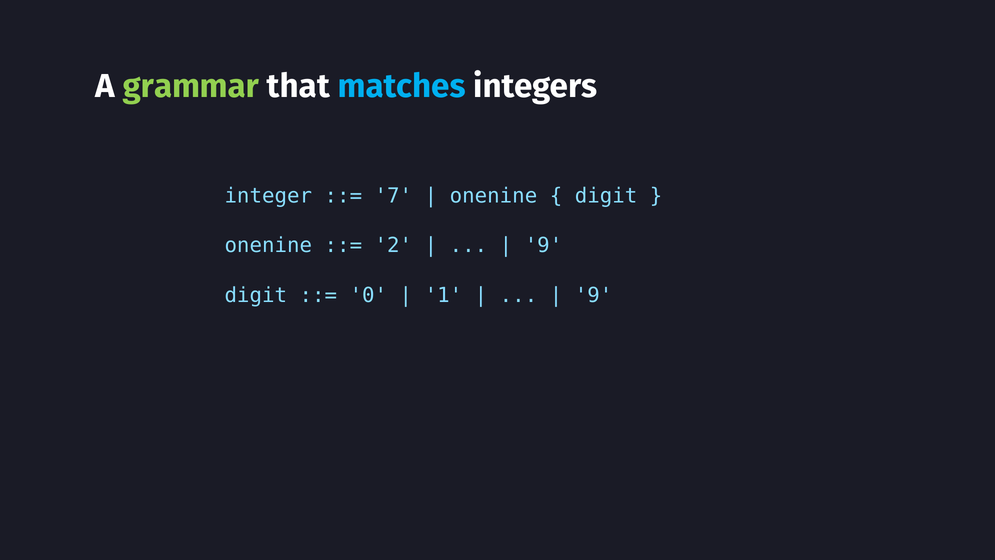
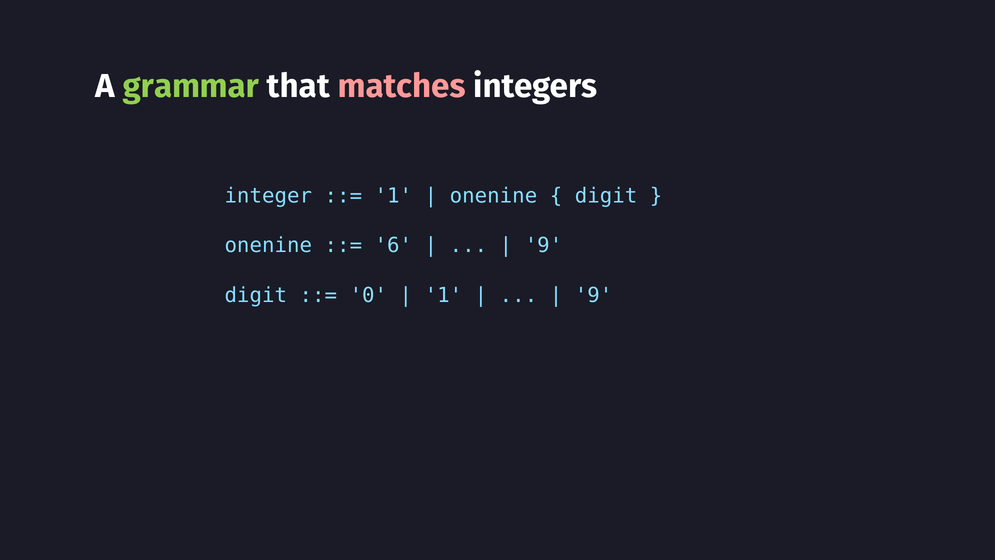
matches colour: light blue -> pink
7 at (393, 196): 7 -> 1
2: 2 -> 6
